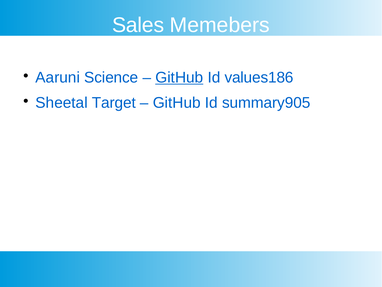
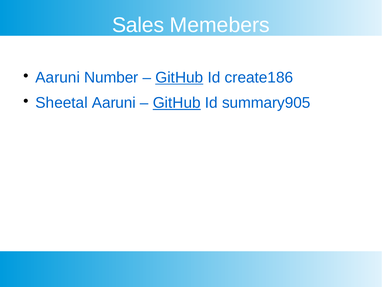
Science: Science -> Number
values186: values186 -> create186
Sheetal Target: Target -> Aaruni
GitHub at (177, 103) underline: none -> present
